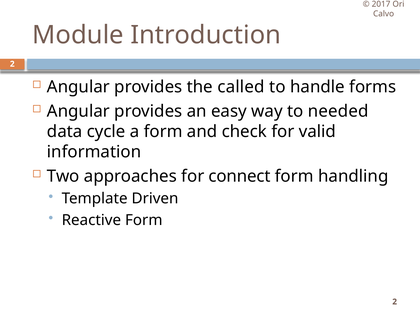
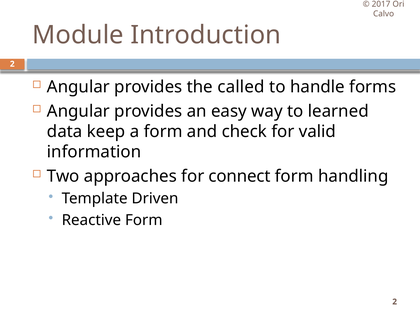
needed: needed -> learned
cycle: cycle -> keep
